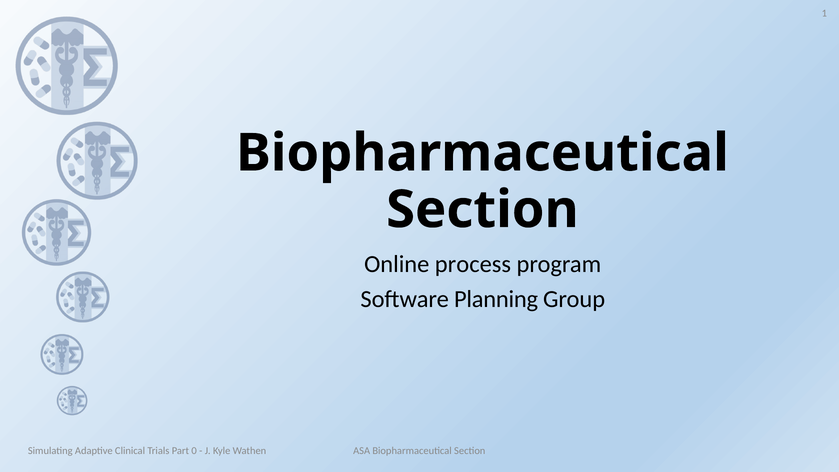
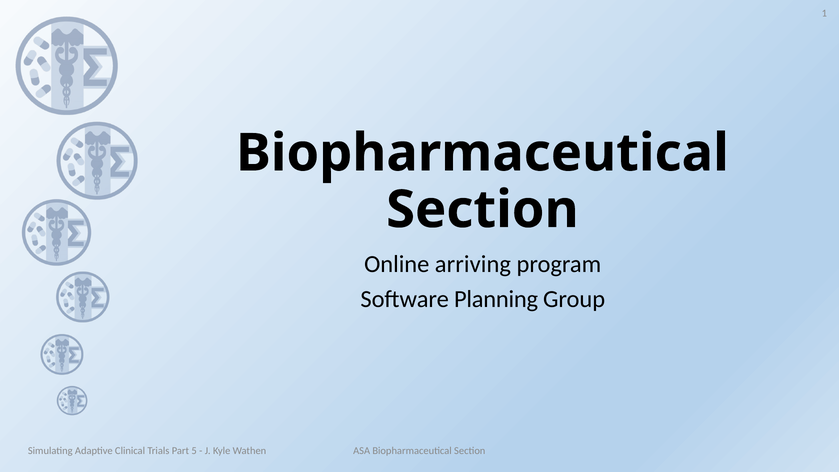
process: process -> arriving
0: 0 -> 5
